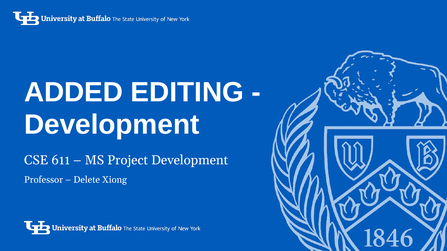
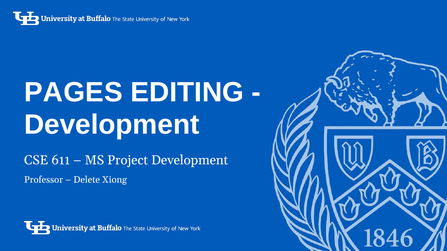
ADDED: ADDED -> PAGES
